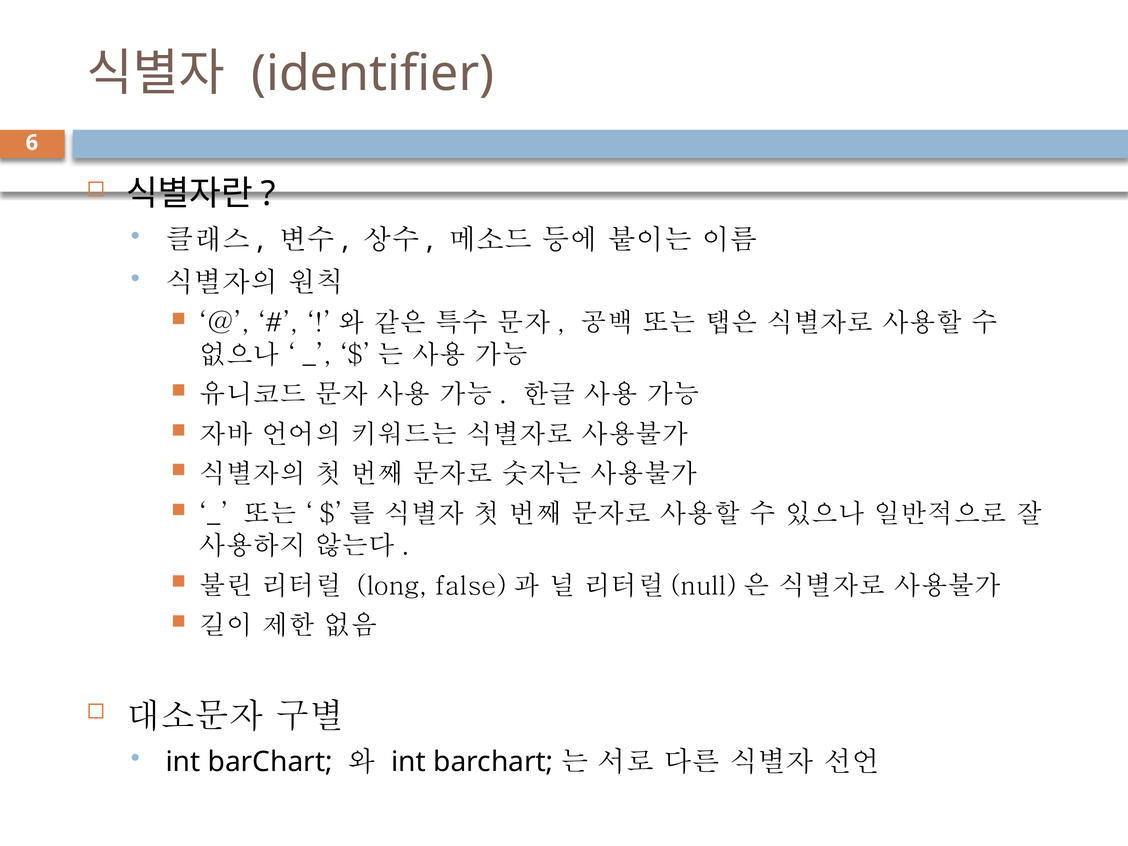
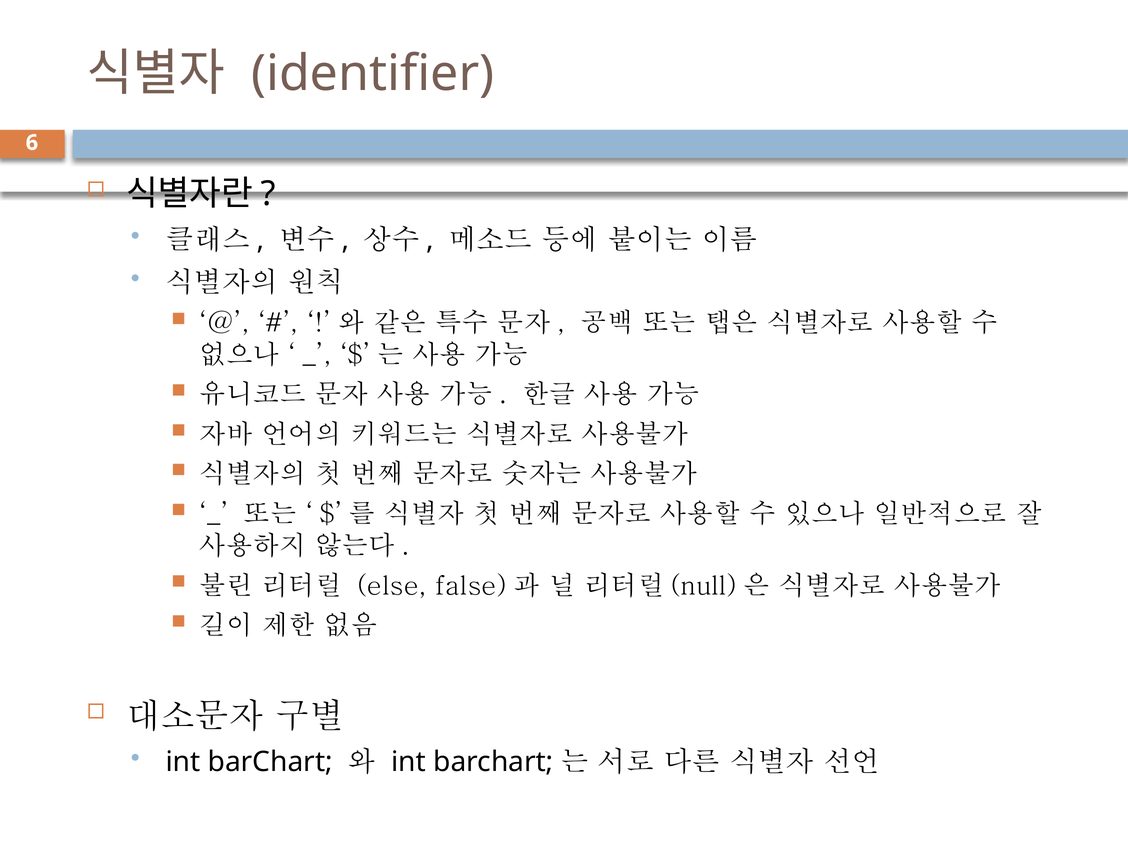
long: long -> else
